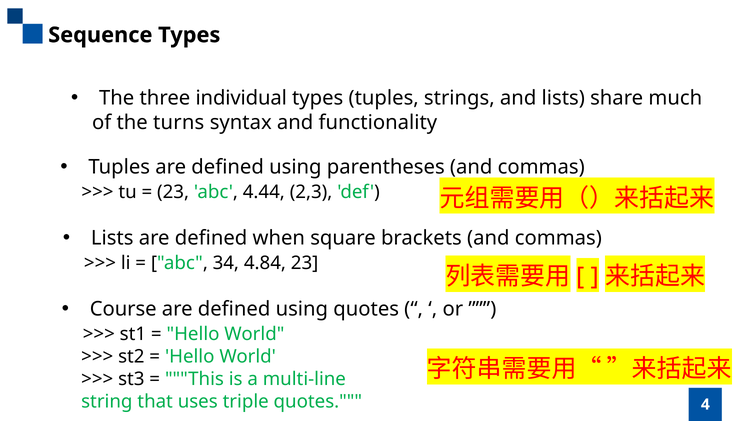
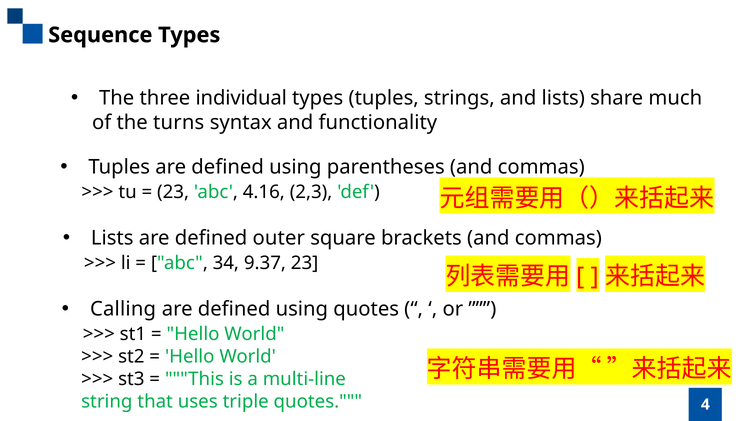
4.44: 4.44 -> 4.16
when: when -> outer
4.84: 4.84 -> 9.37
Course: Course -> Calling
